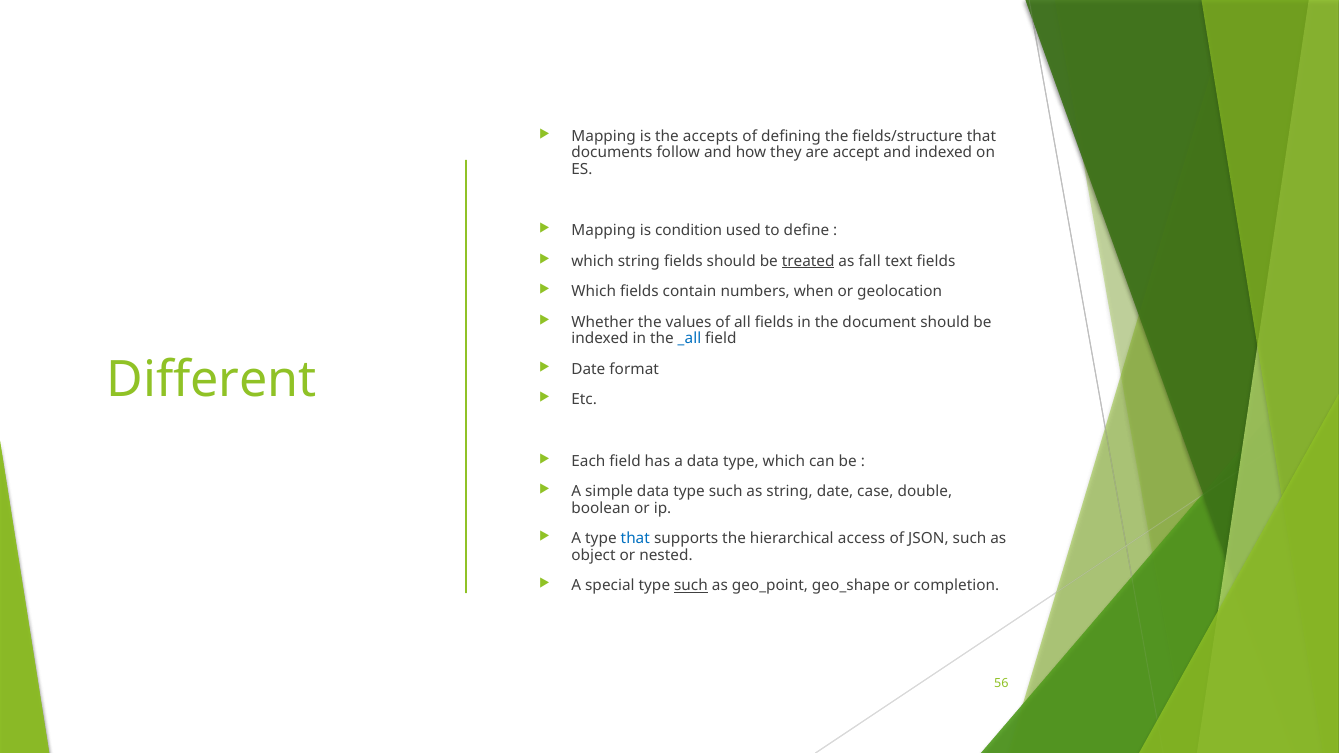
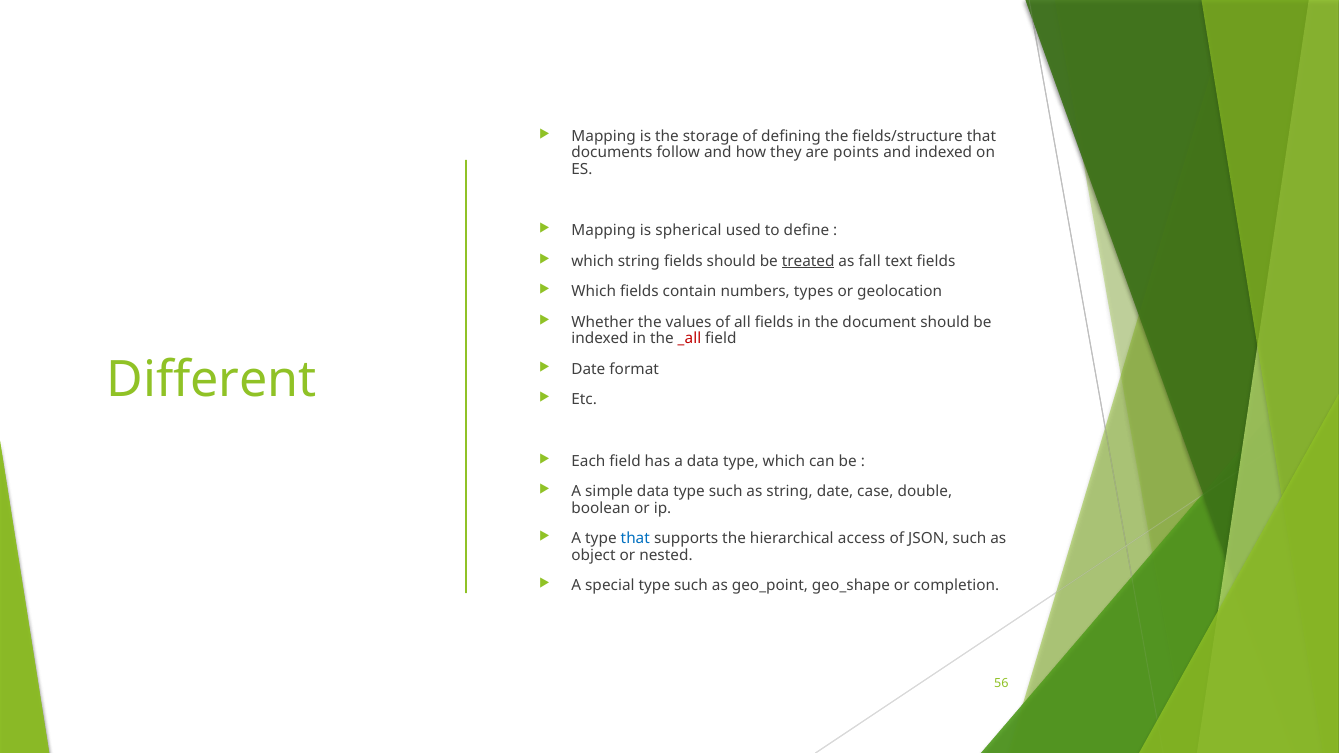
accepts: accepts -> storage
accept: accept -> points
condition: condition -> spherical
when: when -> types
_all colour: blue -> red
such at (691, 586) underline: present -> none
